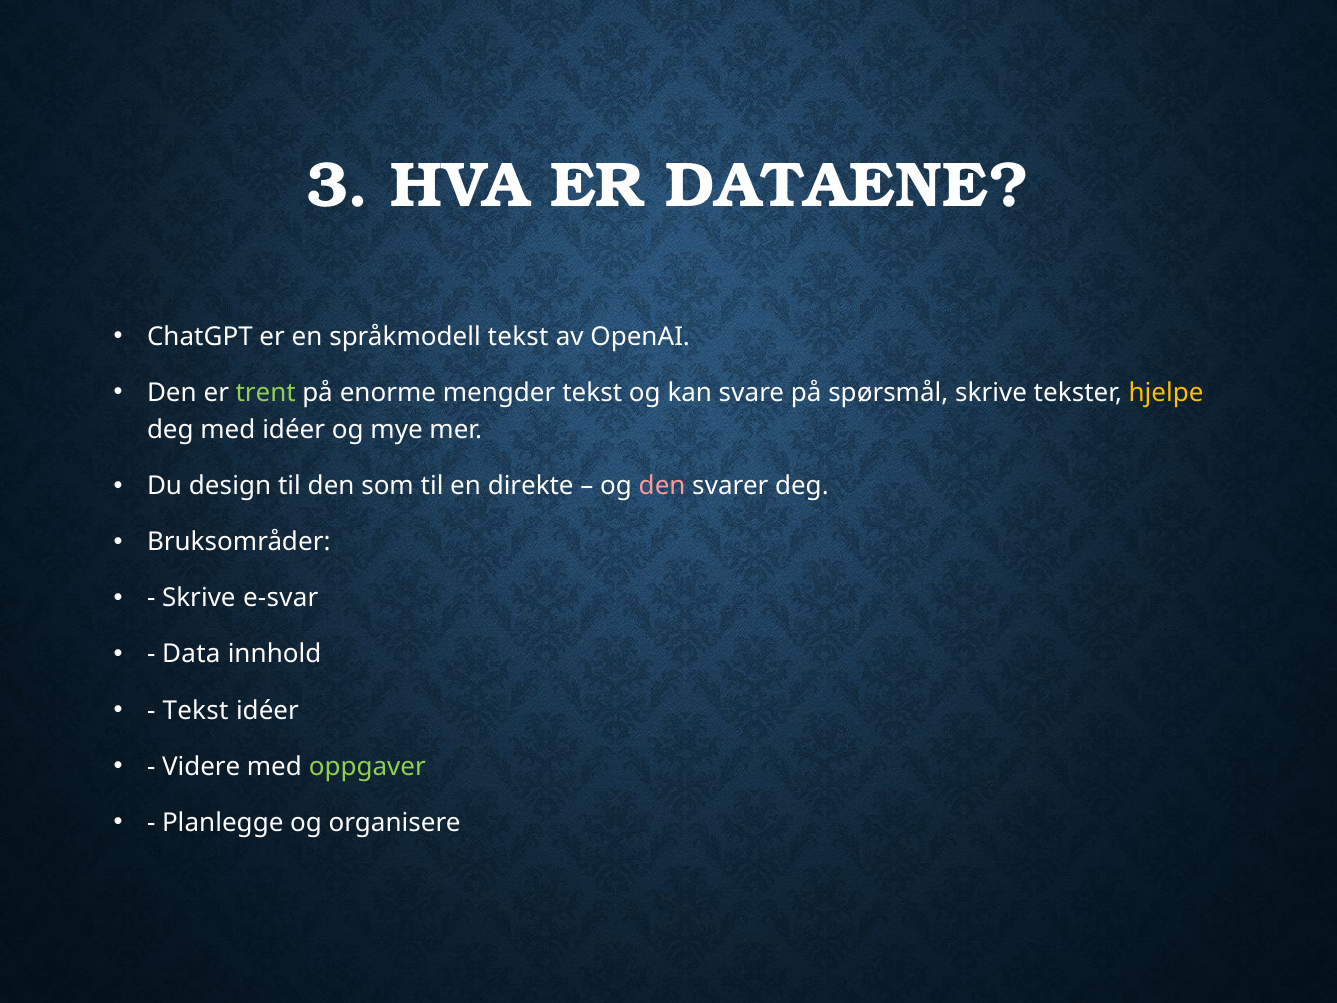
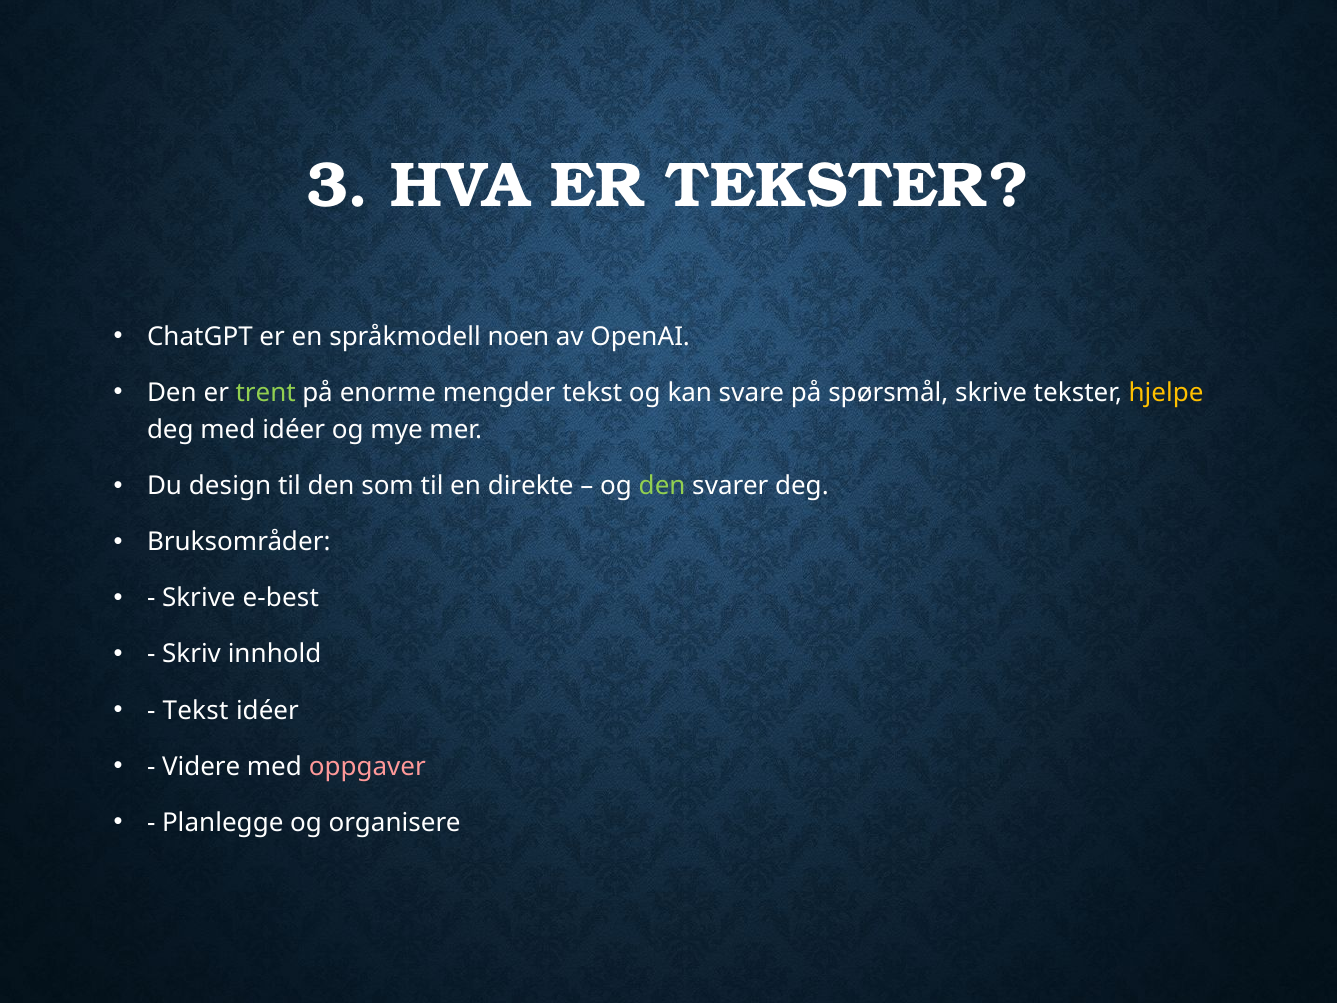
ER DATAENE: DATAENE -> TEKSTER
språkmodell tekst: tekst -> noen
den at (662, 486) colour: pink -> light green
e-svar: e-svar -> e-best
Data: Data -> Skriv
oppgaver colour: light green -> pink
